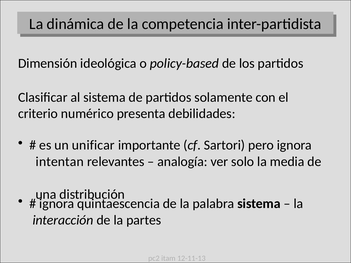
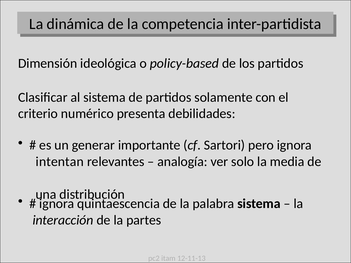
unificar: unificar -> generar
